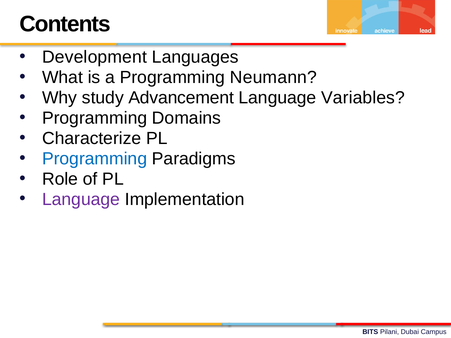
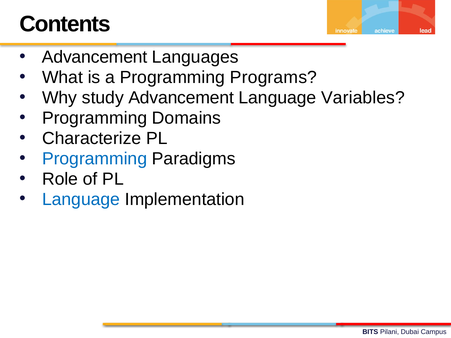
Development at (95, 57): Development -> Advancement
Neumann: Neumann -> Programs
Language at (81, 199) colour: purple -> blue
